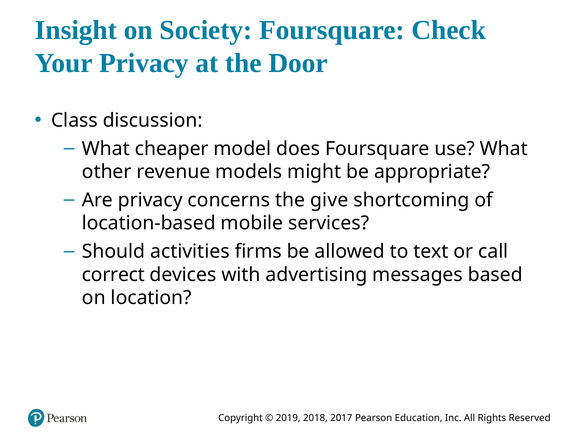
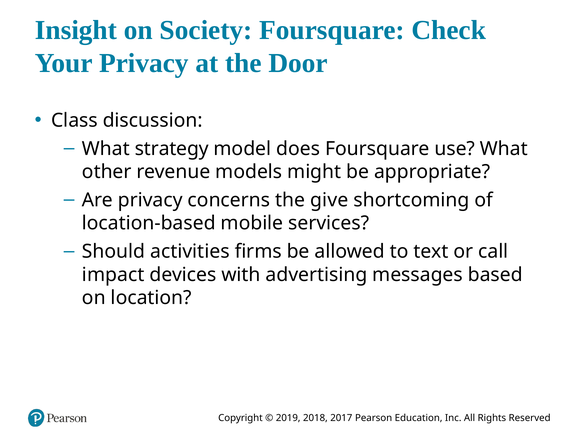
cheaper: cheaper -> strategy
correct: correct -> impact
